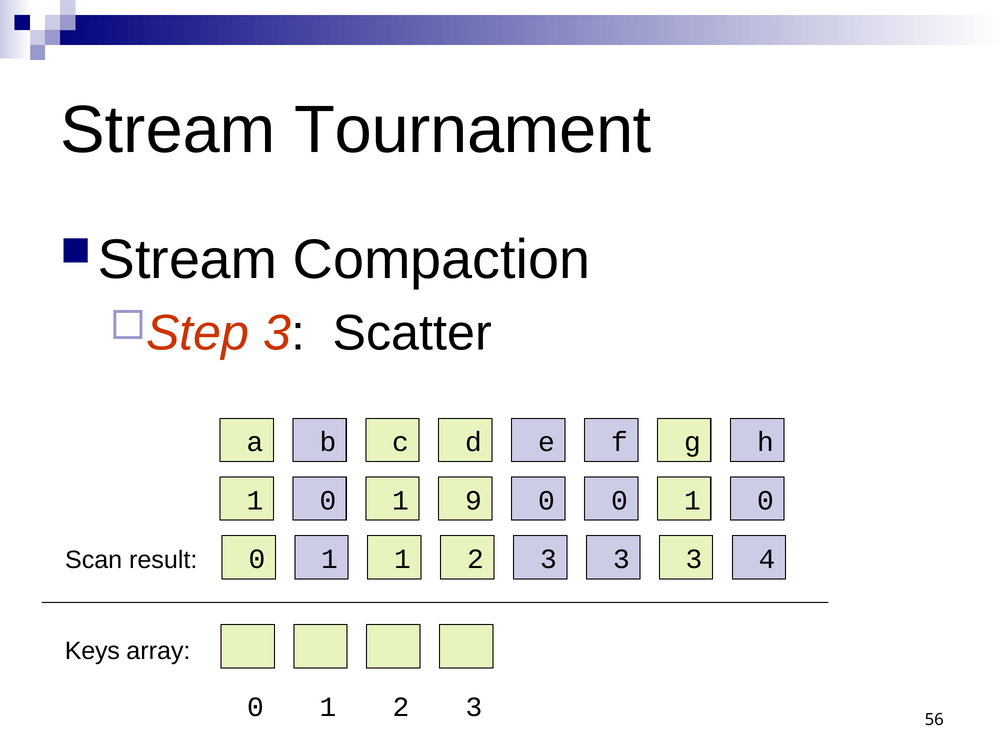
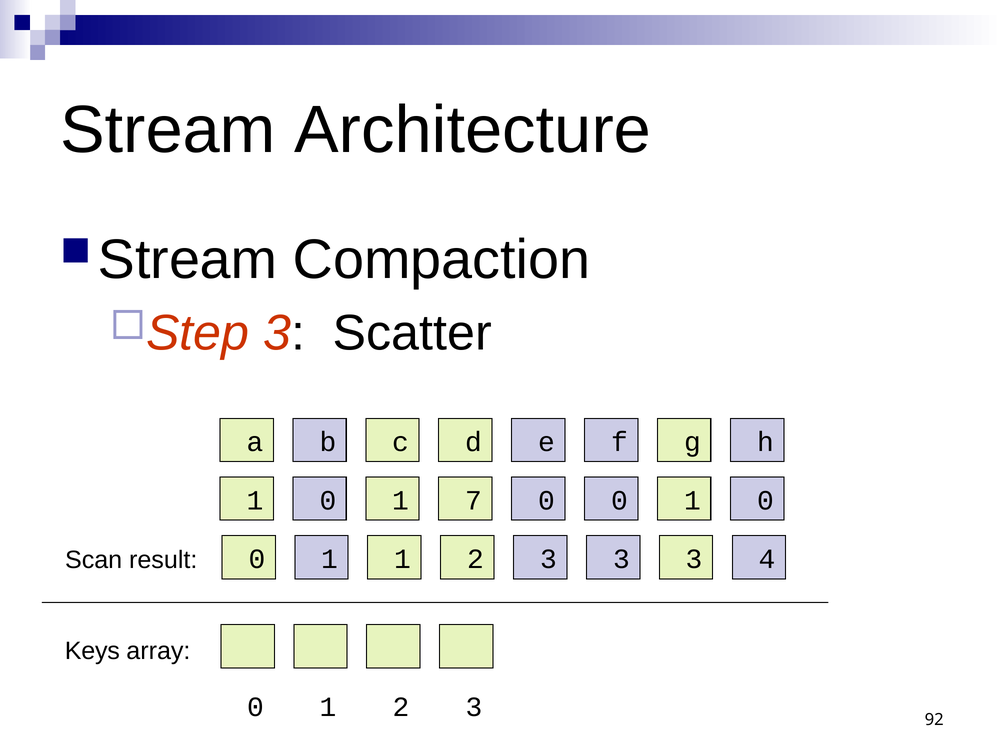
Tournament: Tournament -> Architecture
9: 9 -> 7
56: 56 -> 92
